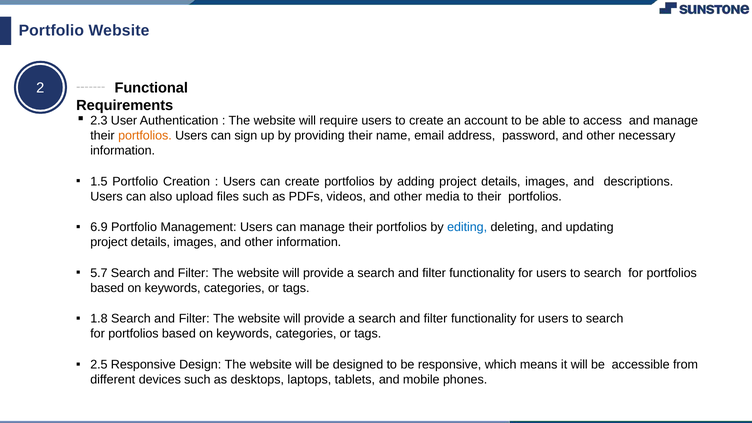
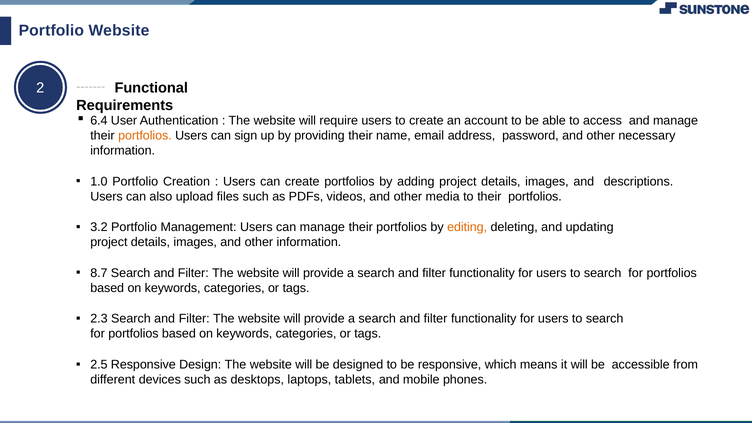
2.3: 2.3 -> 6.4
1.5: 1.5 -> 1.0
6.9: 6.9 -> 3.2
editing colour: blue -> orange
5.7: 5.7 -> 8.7
1.8: 1.8 -> 2.3
